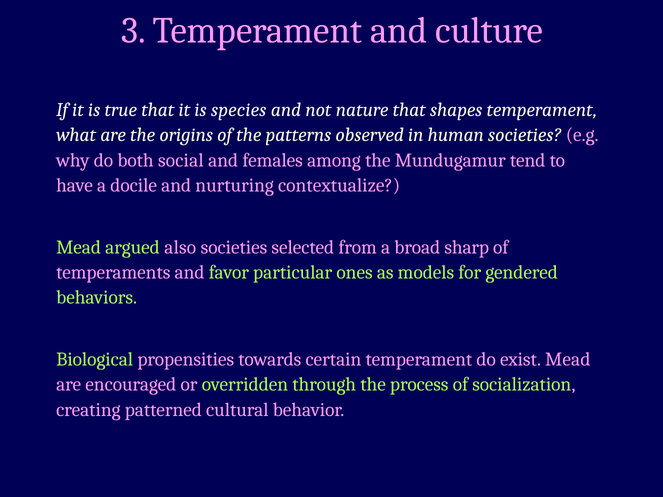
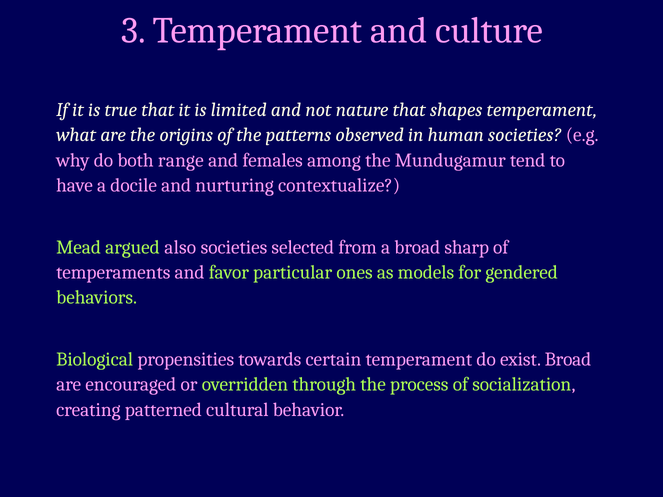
species: species -> limited
social: social -> range
exist Mead: Mead -> Broad
